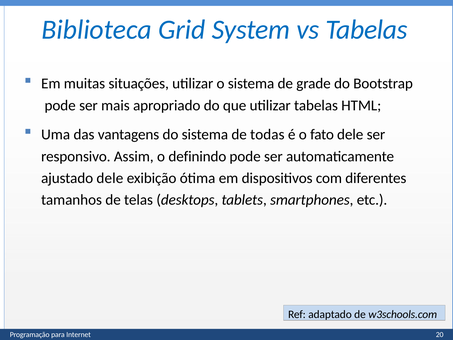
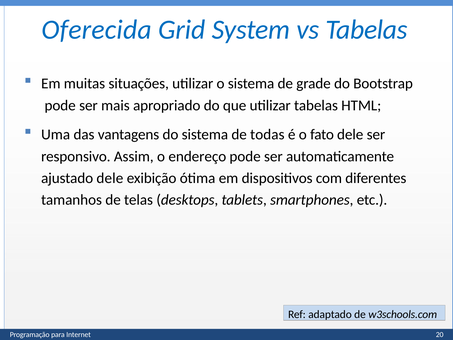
Biblioteca: Biblioteca -> Oferecida
definindo: definindo -> endereço
